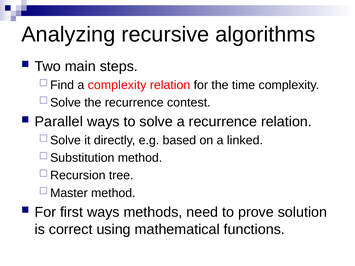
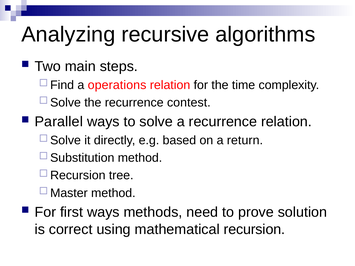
a complexity: complexity -> operations
linked: linked -> return
functions: functions -> recursion
